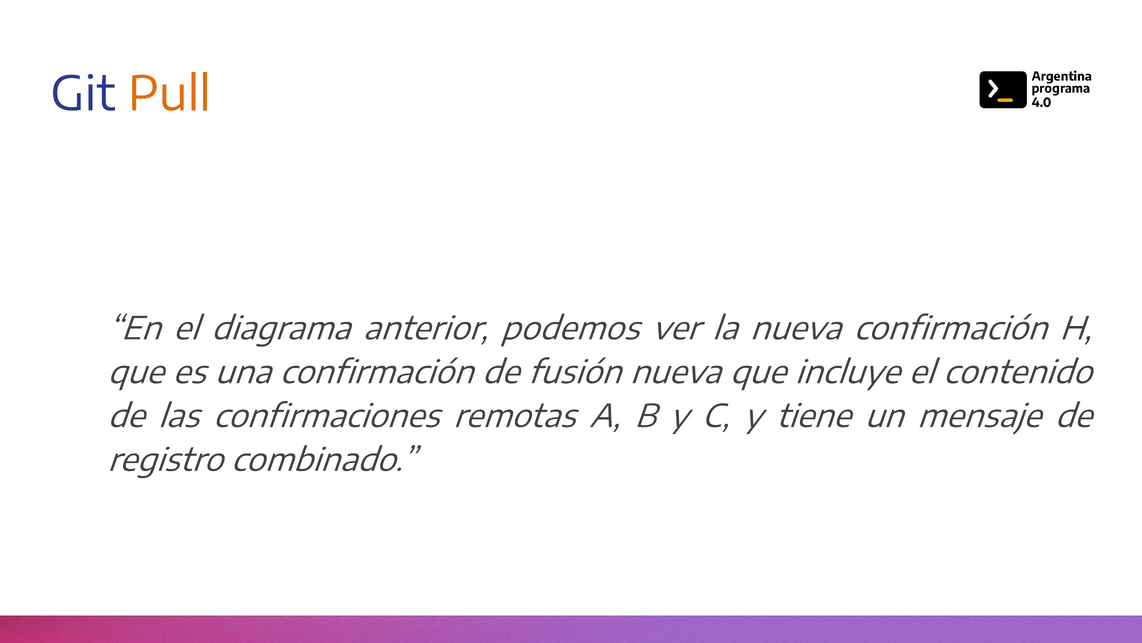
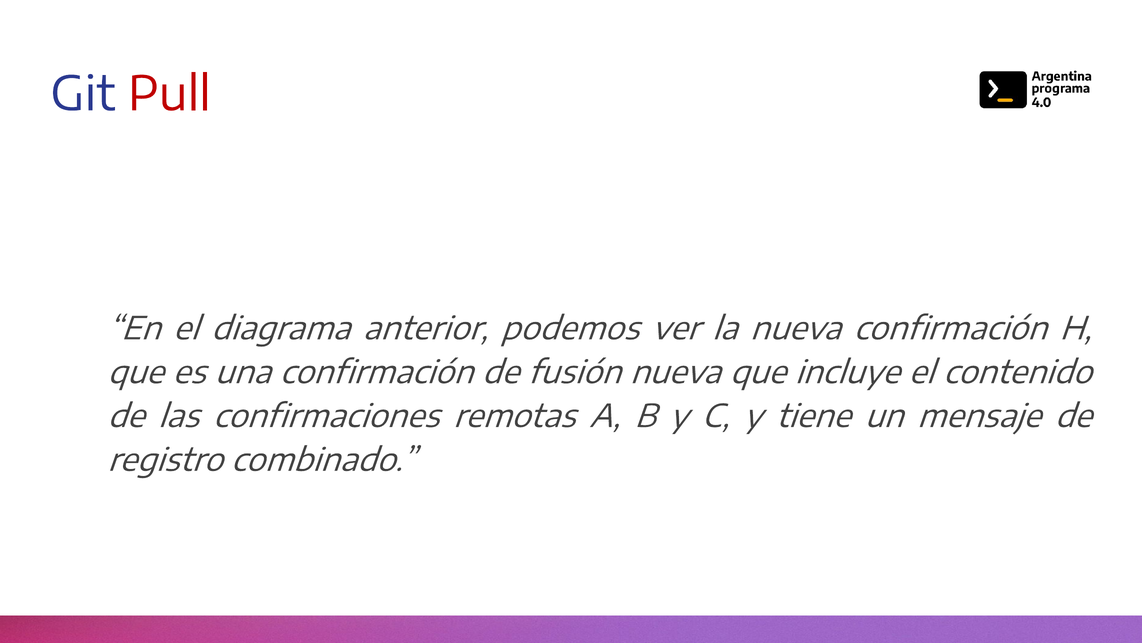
Pull colour: orange -> red
